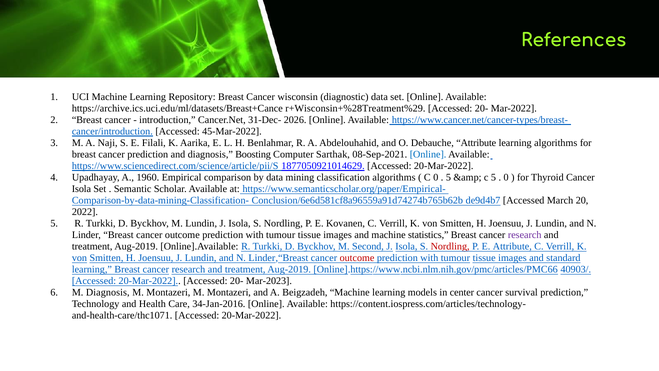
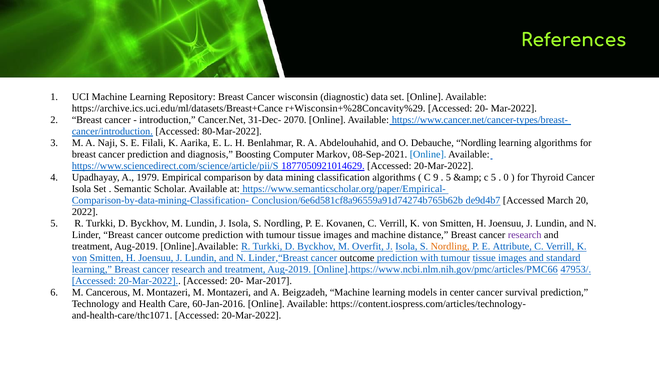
r+Wisconsin+%28Treatment%29: r+Wisconsin+%28Treatment%29 -> r+Wisconsin+%28Concavity%29
2026: 2026 -> 2070
45-Mar-2022: 45-Mar-2022 -> 80-Mar-2022
Debauche Attribute: Attribute -> Nordling
Sarthak: Sarthak -> Markov
1960: 1960 -> 1979
C 0: 0 -> 9
statistics: statistics -> distance
Second: Second -> Overfit
Nordling at (450, 246) colour: red -> orange
outcome at (357, 258) colour: red -> black
40903/: 40903/ -> 47953/
Mar-2023: Mar-2023 -> Mar-2017
M Diagnosis: Diagnosis -> Cancerous
34-Jan-2016: 34-Jan-2016 -> 60-Jan-2016
